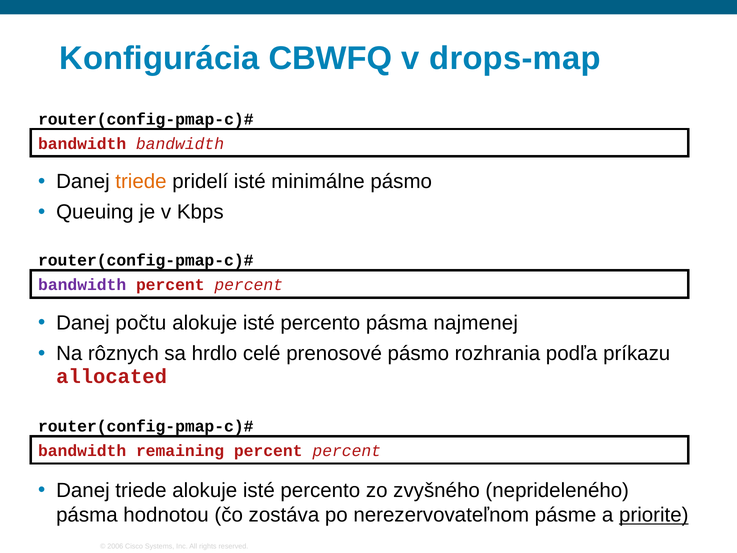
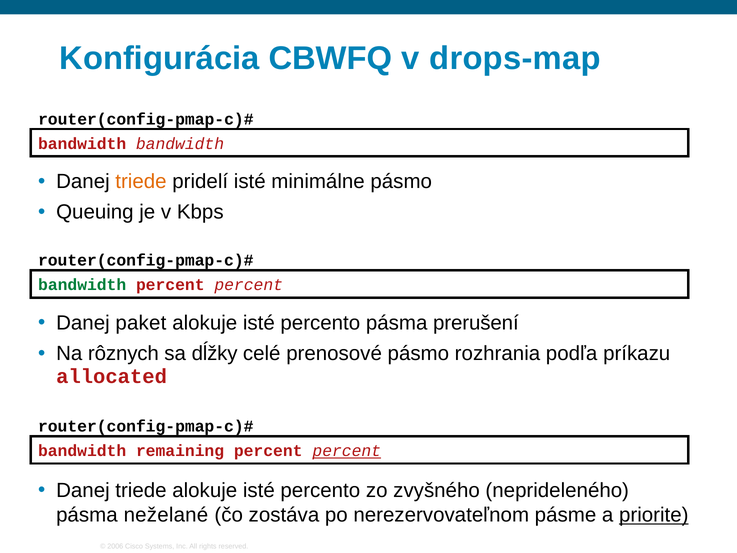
bandwidth at (82, 285) colour: purple -> green
počtu: počtu -> paket
najmenej: najmenej -> prerušení
hrdlo: hrdlo -> dĺžky
percent at (347, 451) underline: none -> present
hodnotou: hodnotou -> neželané
